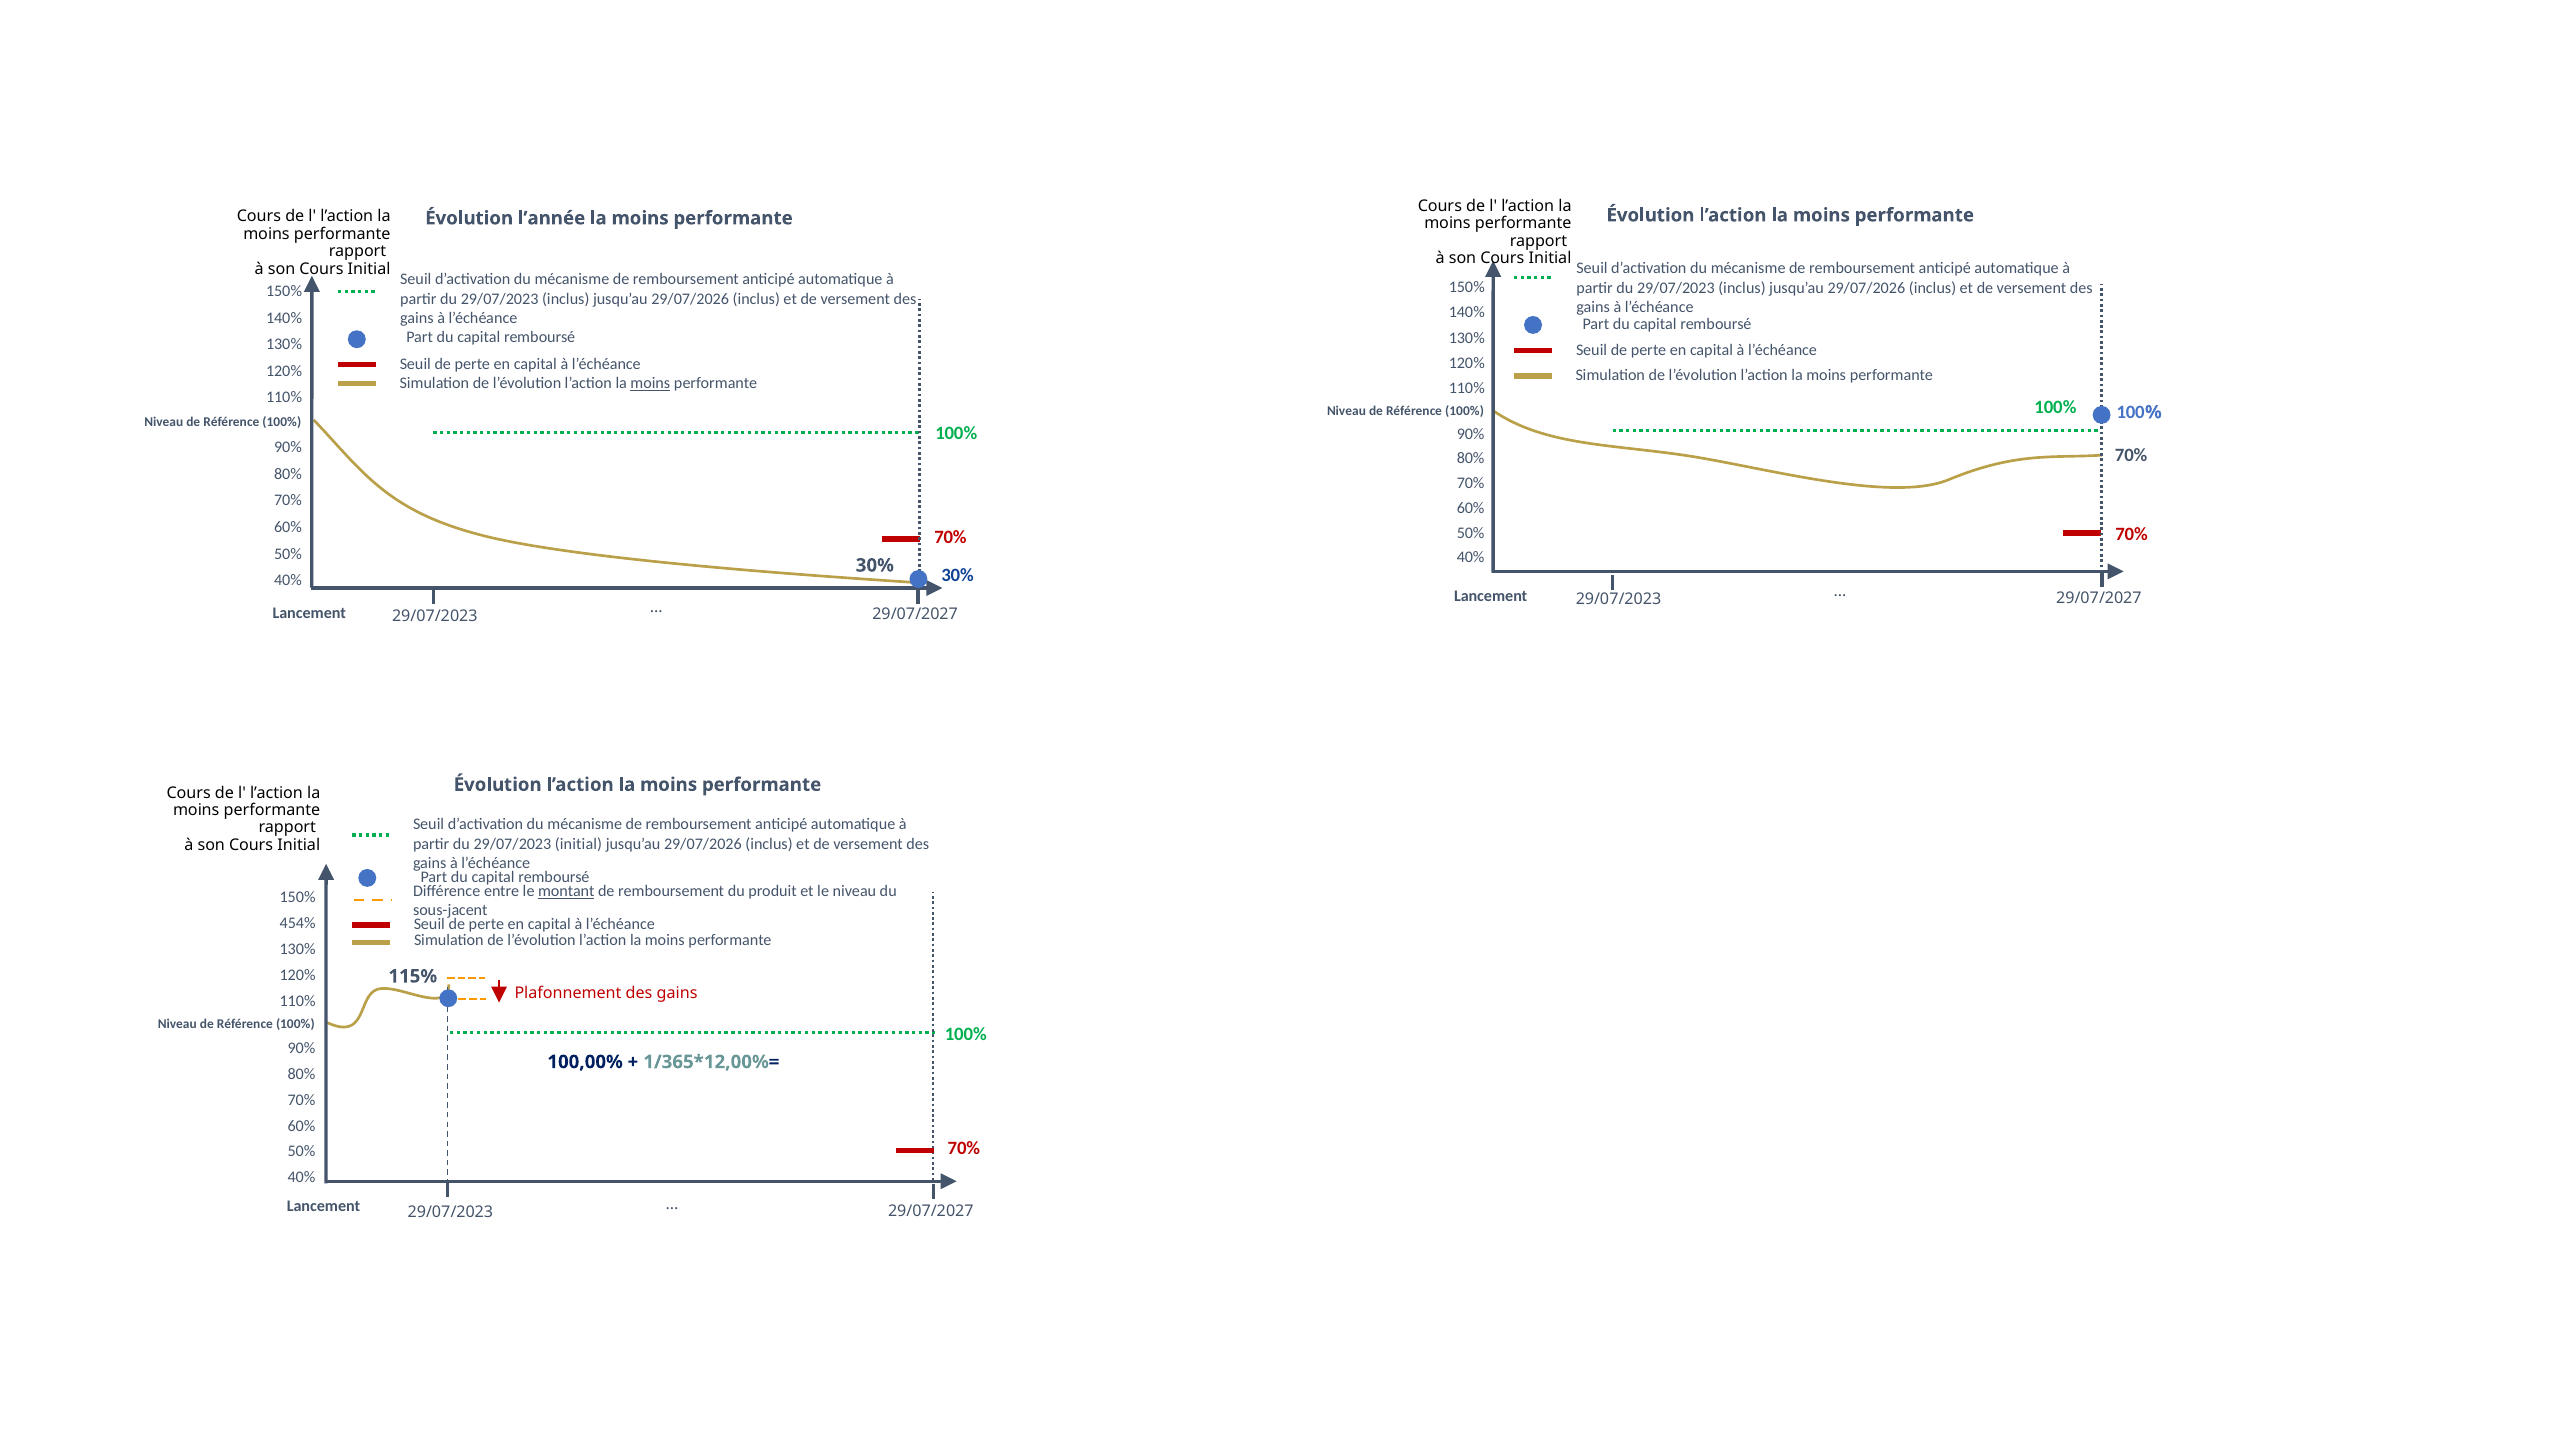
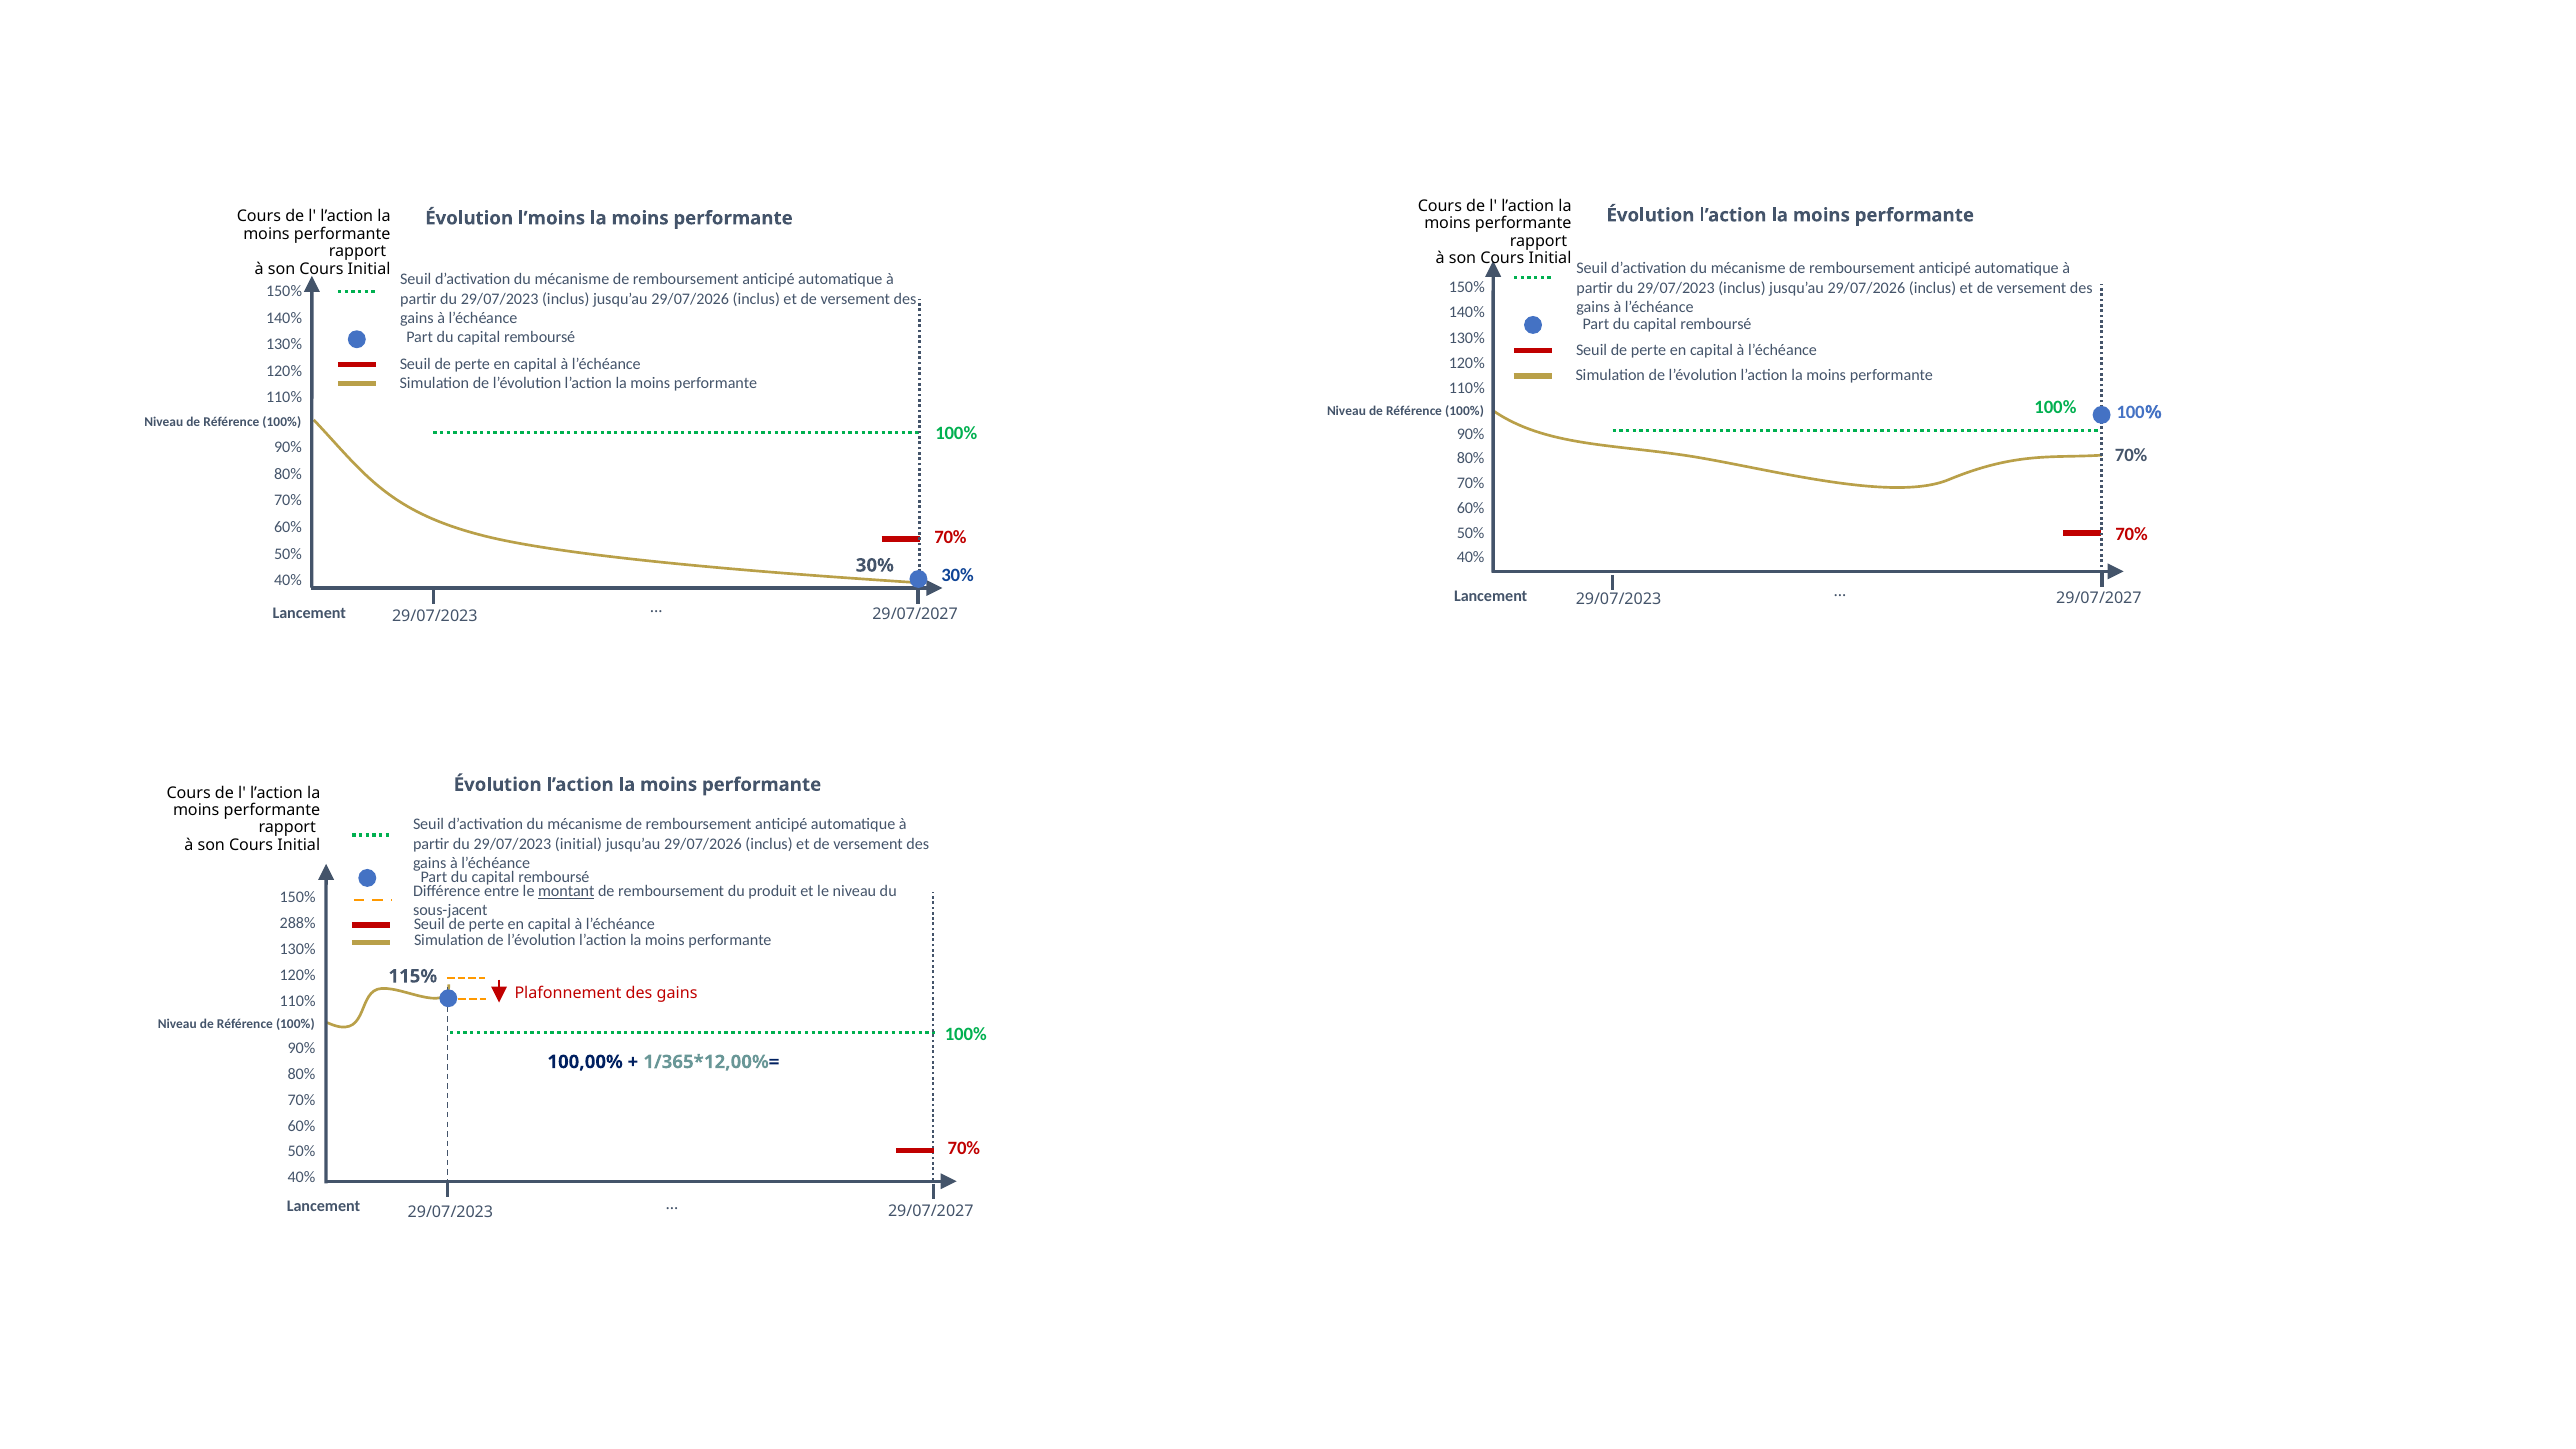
l’année: l’année -> l’moins
moins at (650, 383) underline: present -> none
454%: 454% -> 288%
